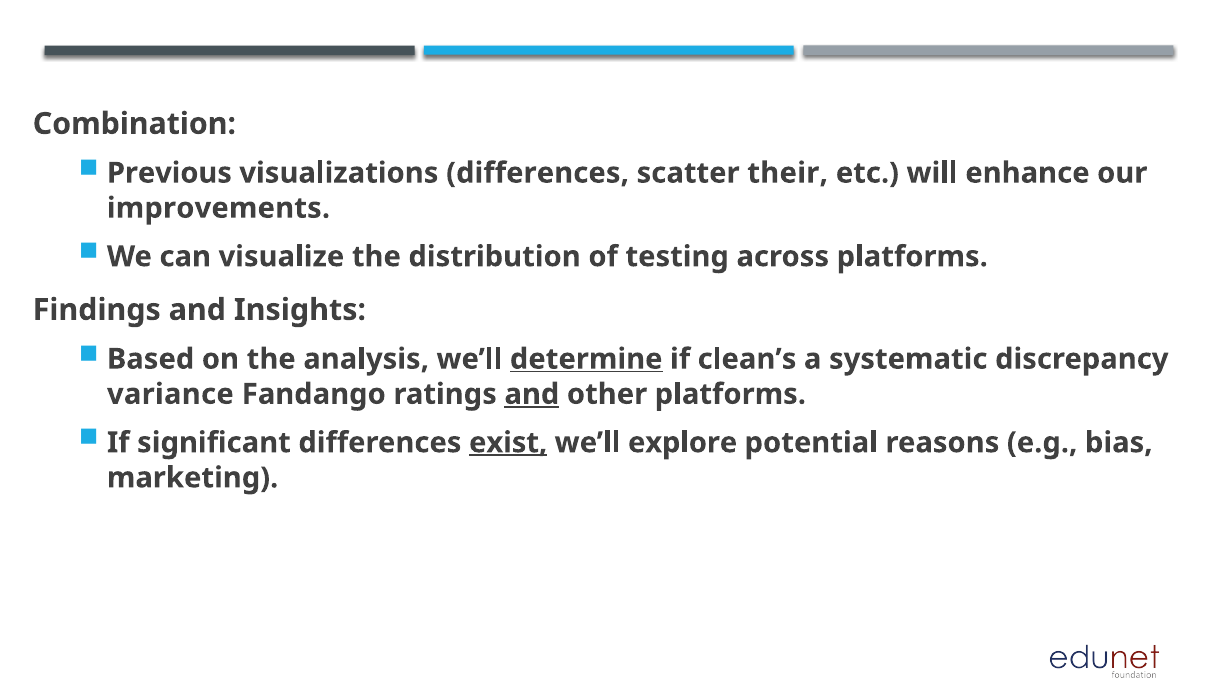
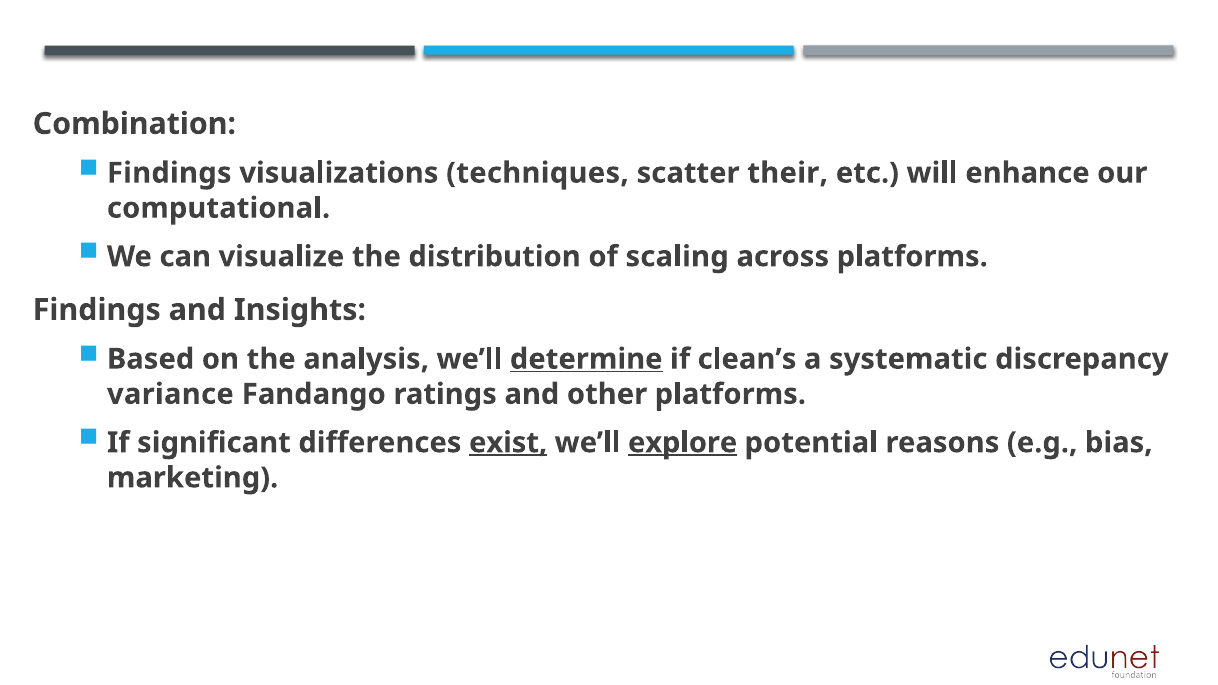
Previous at (169, 173): Previous -> Findings
visualizations differences: differences -> techniques
improvements: improvements -> computational
testing: testing -> scaling
and at (532, 394) underline: present -> none
explore underline: none -> present
